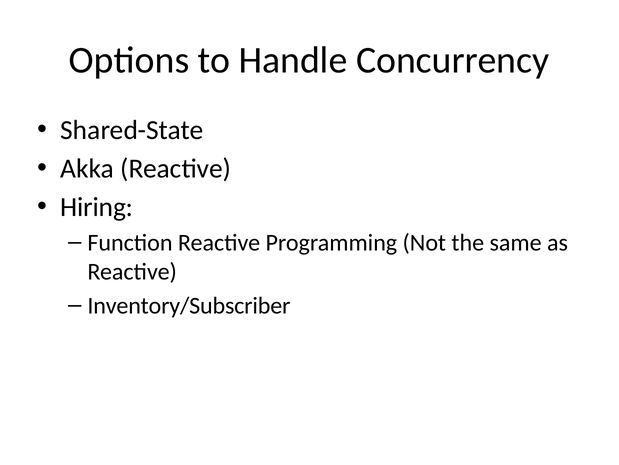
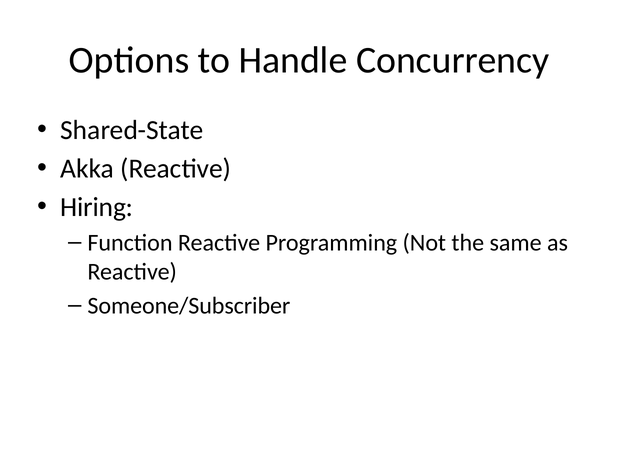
Inventory/Subscriber: Inventory/Subscriber -> Someone/Subscriber
